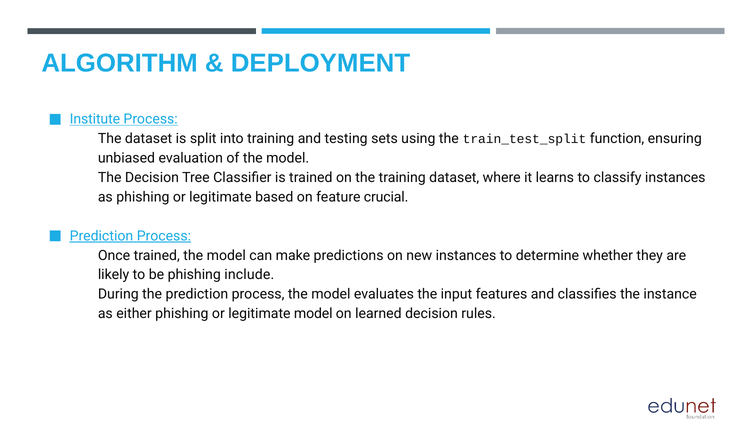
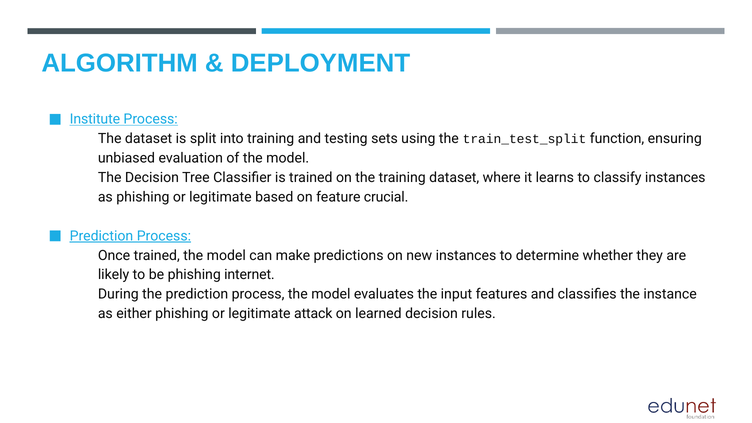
include: include -> internet
legitimate model: model -> attack
